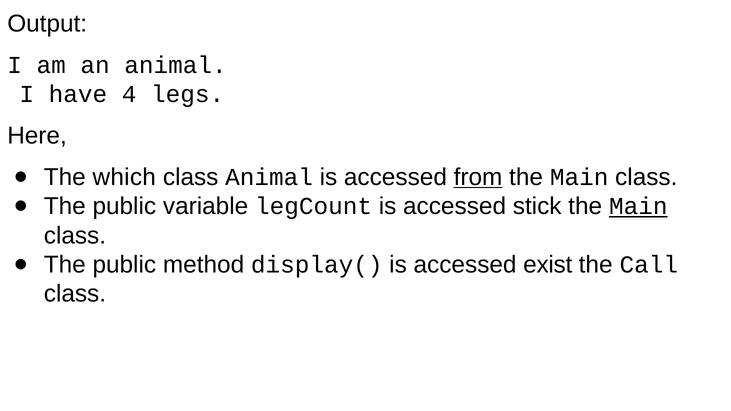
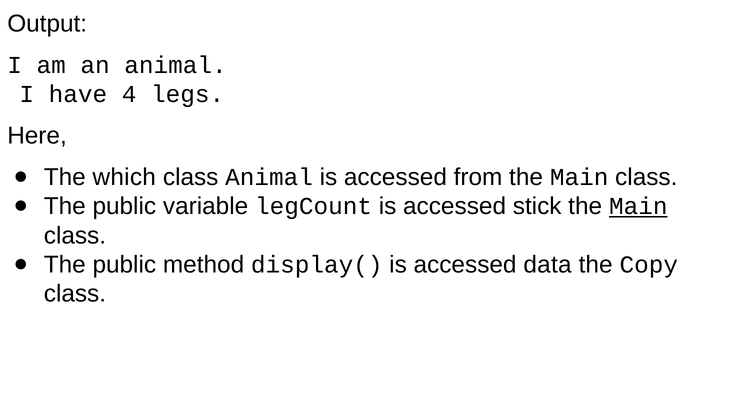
from underline: present -> none
exist: exist -> data
Call: Call -> Copy
